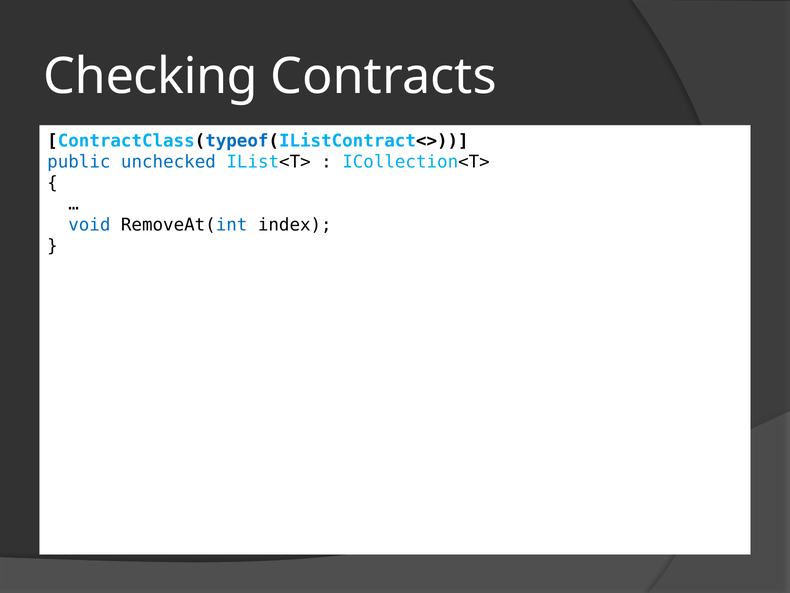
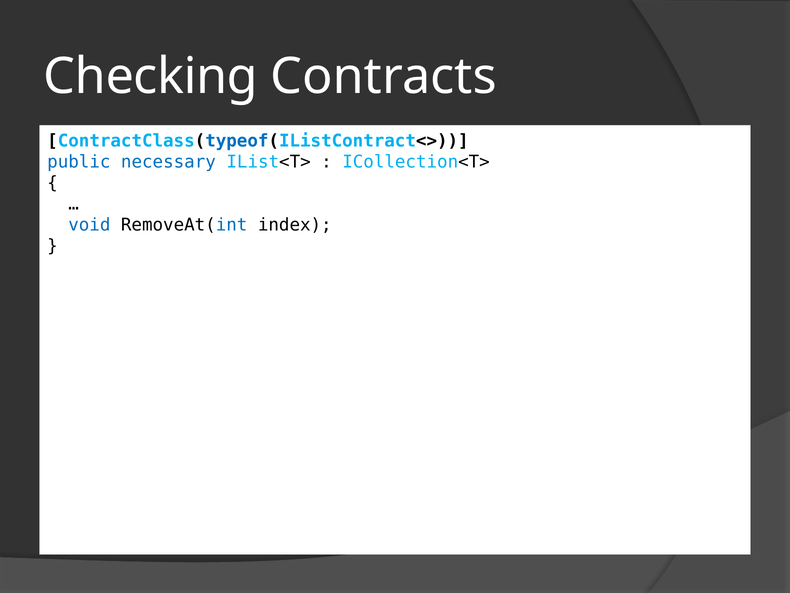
unchecked: unchecked -> necessary
